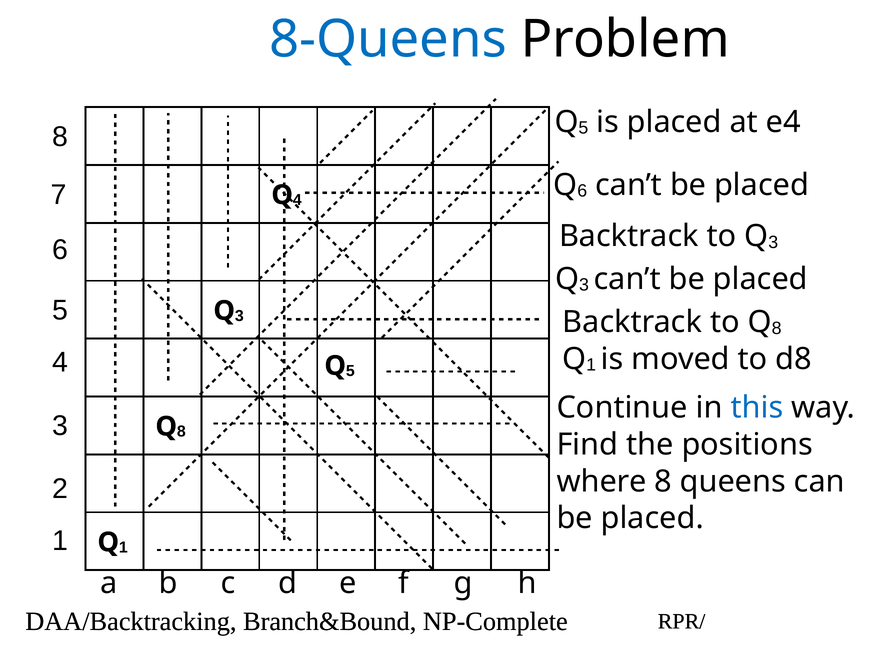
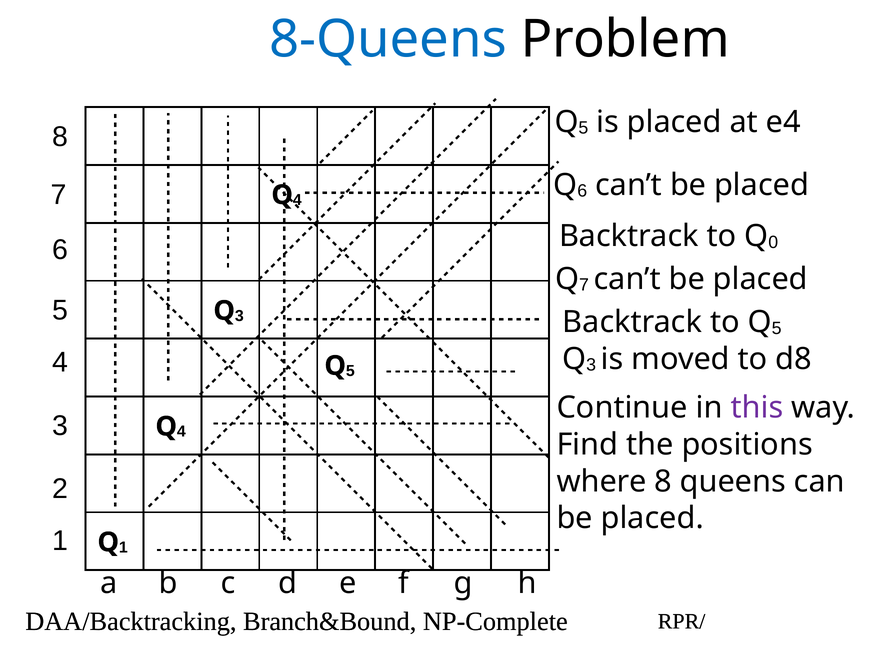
3 at (773, 242): 3 -> 0
3 at (584, 285): 3 -> 7
8 at (777, 328): 8 -> 5
1 at (591, 365): 1 -> 3
this colour: blue -> purple
8 at (181, 432): 8 -> 4
